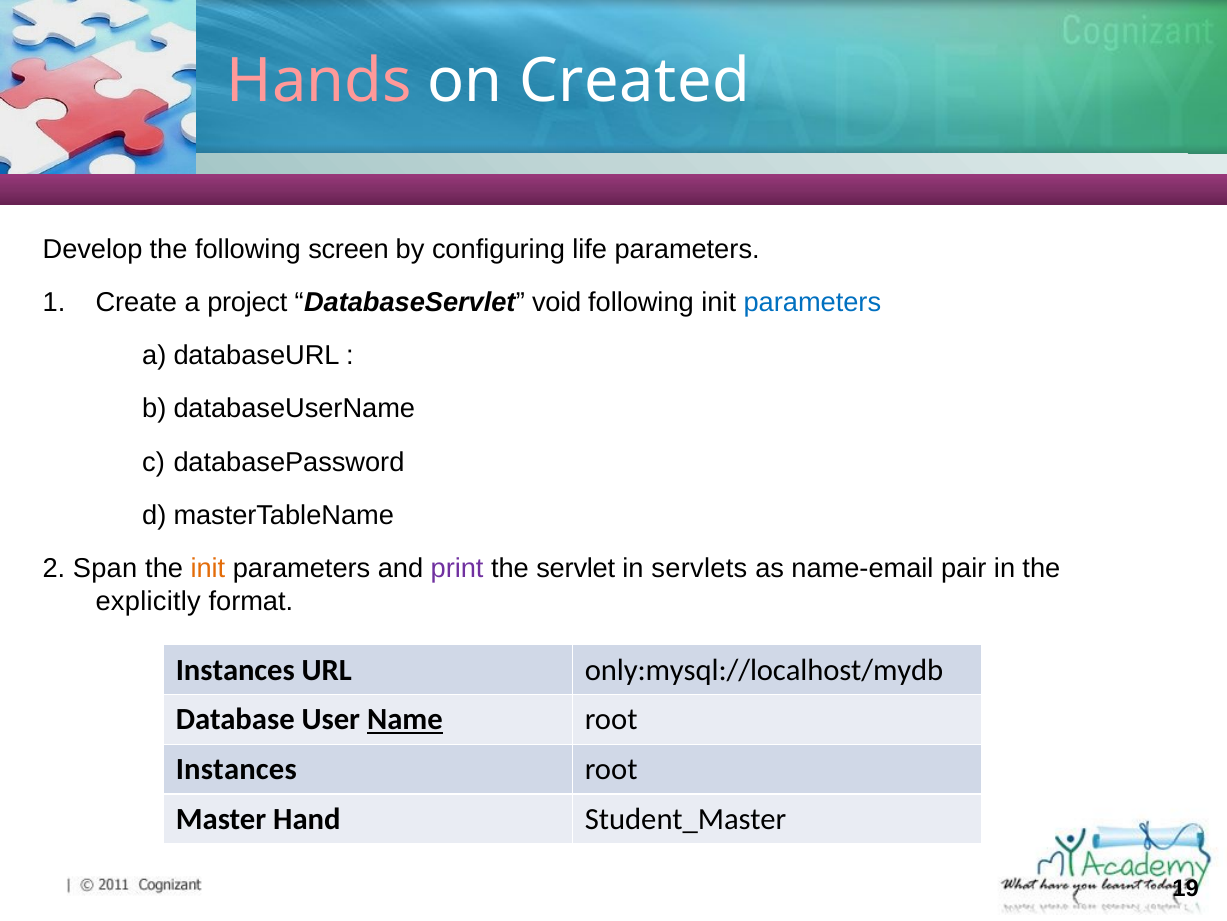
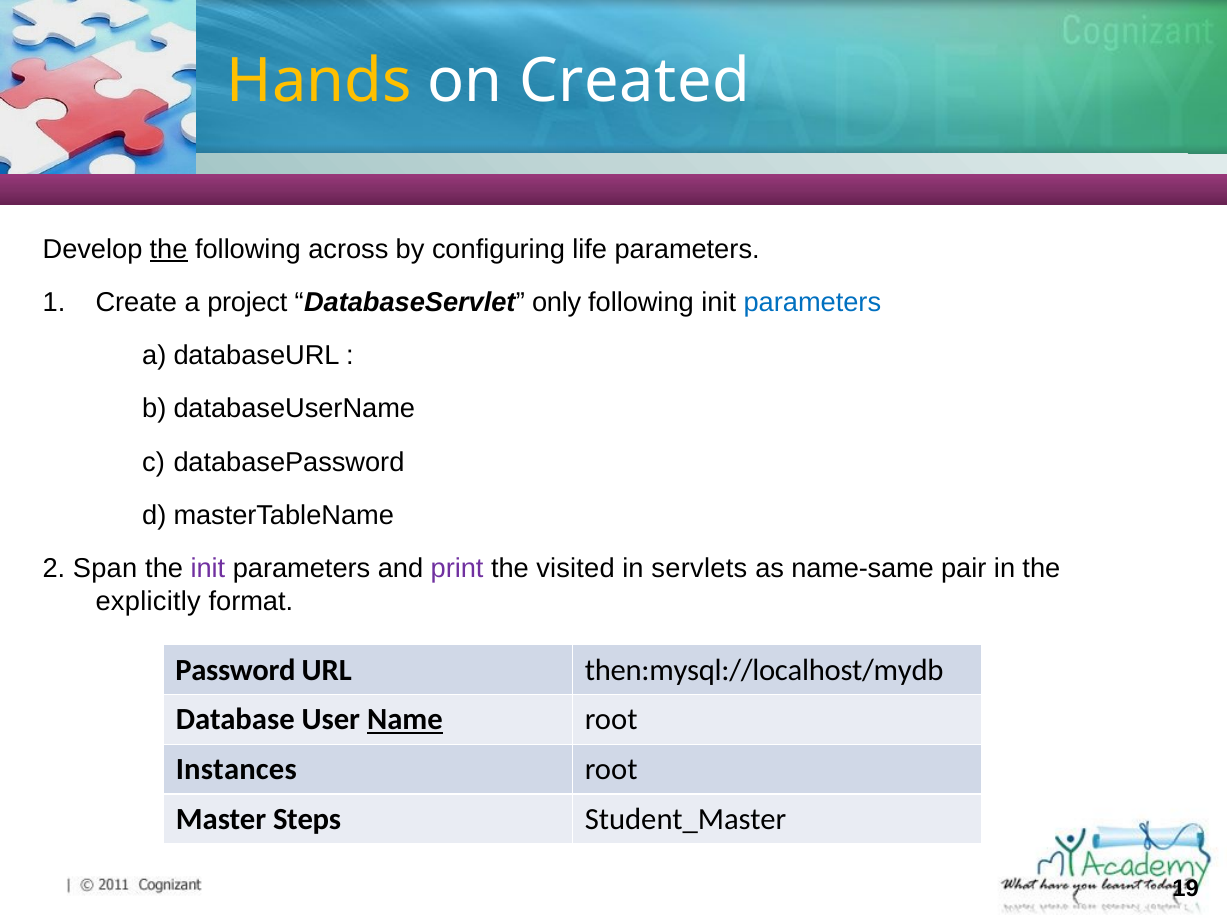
Hands colour: pink -> yellow
the at (169, 249) underline: none -> present
screen: screen -> across
void: void -> only
init at (208, 568) colour: orange -> purple
servlet: servlet -> visited
name-email: name-email -> name-same
Instances at (235, 669): Instances -> Password
only:mysql://localhost/mydb: only:mysql://localhost/mydb -> then:mysql://localhost/mydb
Hand: Hand -> Steps
